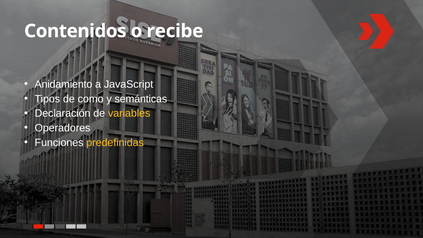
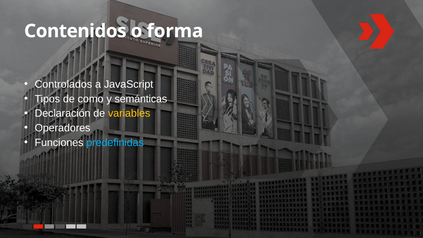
recibe: recibe -> forma
Anidamiento: Anidamiento -> Controlados
predefinidas colour: yellow -> light blue
